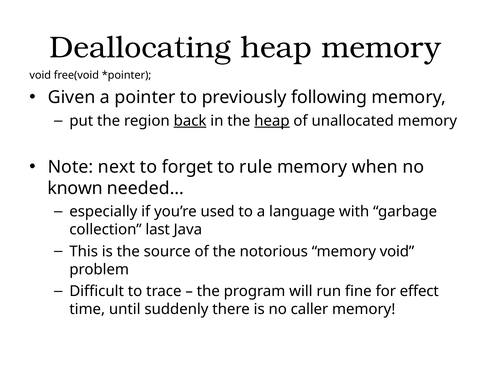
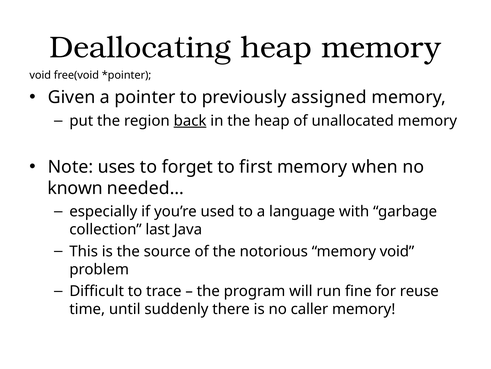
following: following -> assigned
heap at (272, 121) underline: present -> none
next: next -> uses
rule: rule -> first
effect: effect -> reuse
